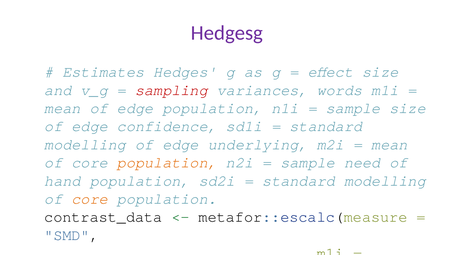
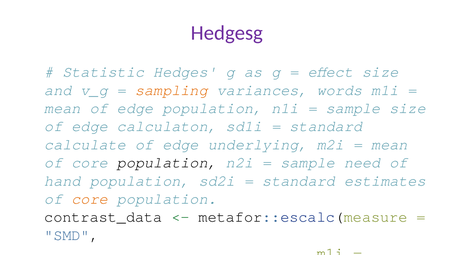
Estimates: Estimates -> Statistic
sampling colour: red -> orange
confidence: confidence -> calculaton
modelling at (85, 145): modelling -> calculate
population at (167, 163) colour: orange -> black
modelling at (385, 181): modelling -> estimates
